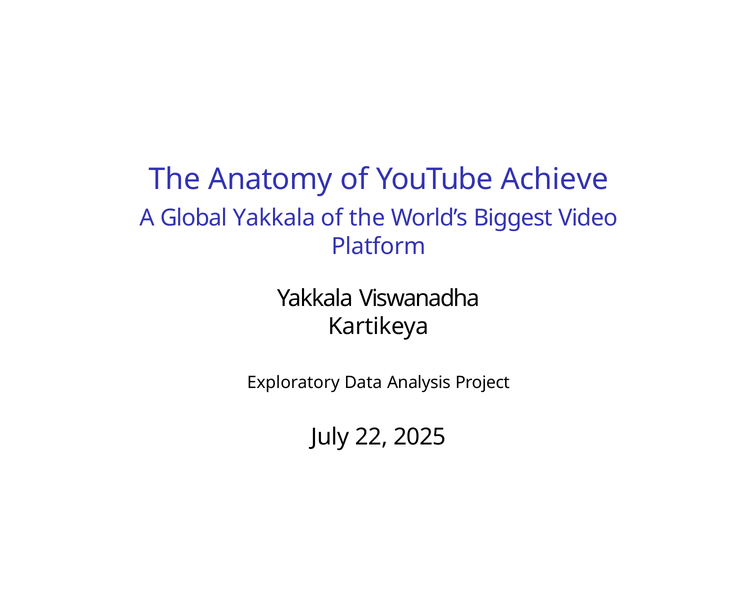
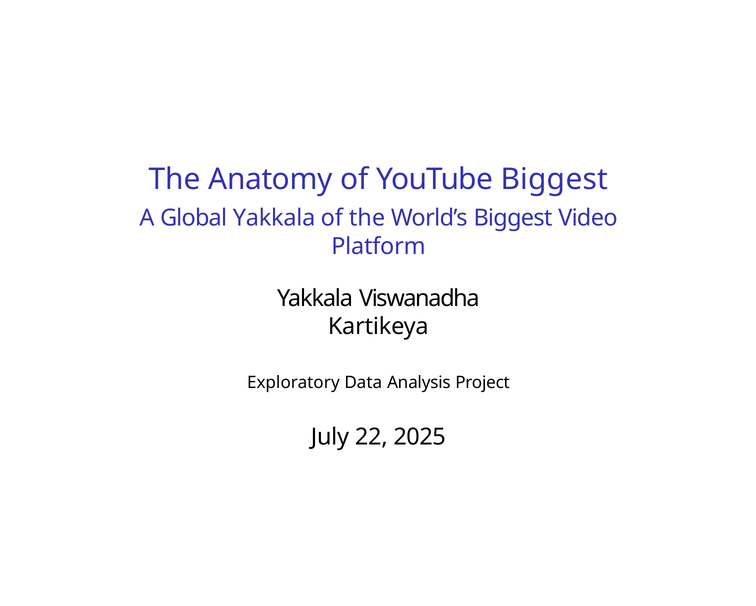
YouTube Achieve: Achieve -> Biggest
